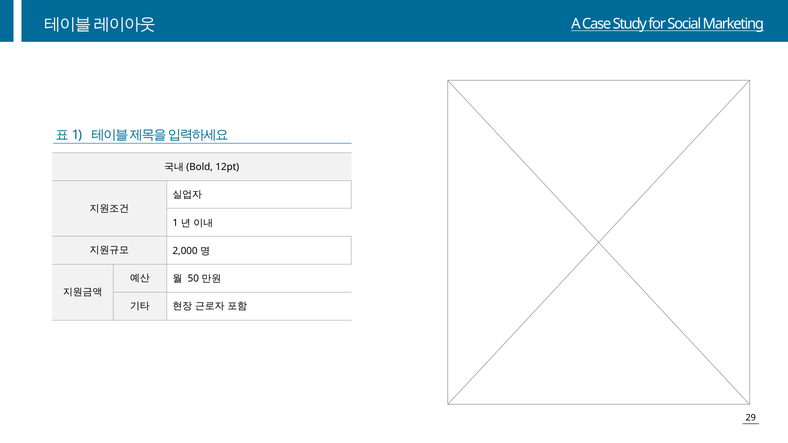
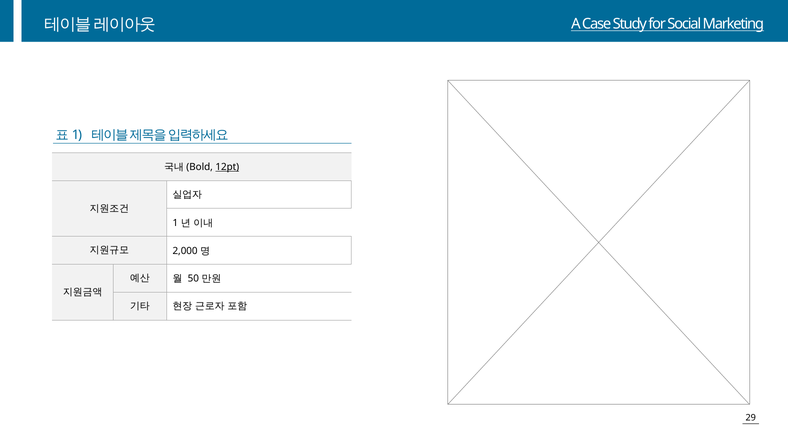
12pt underline: none -> present
